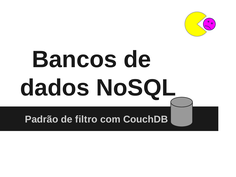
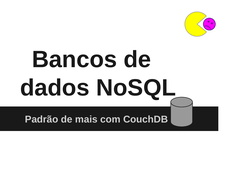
filtro: filtro -> mais
